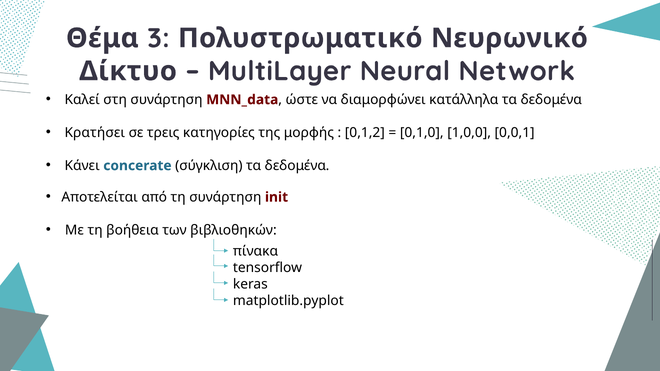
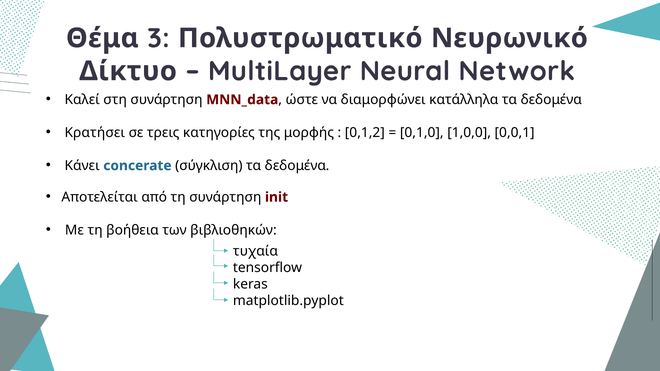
πίνακα: πίνακα -> τυχαία
